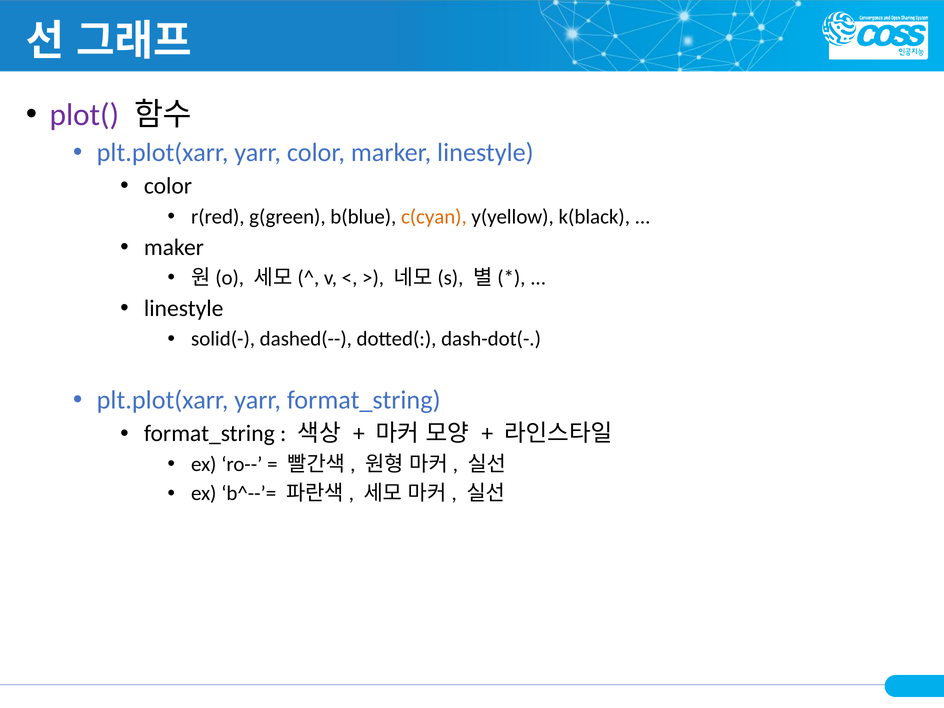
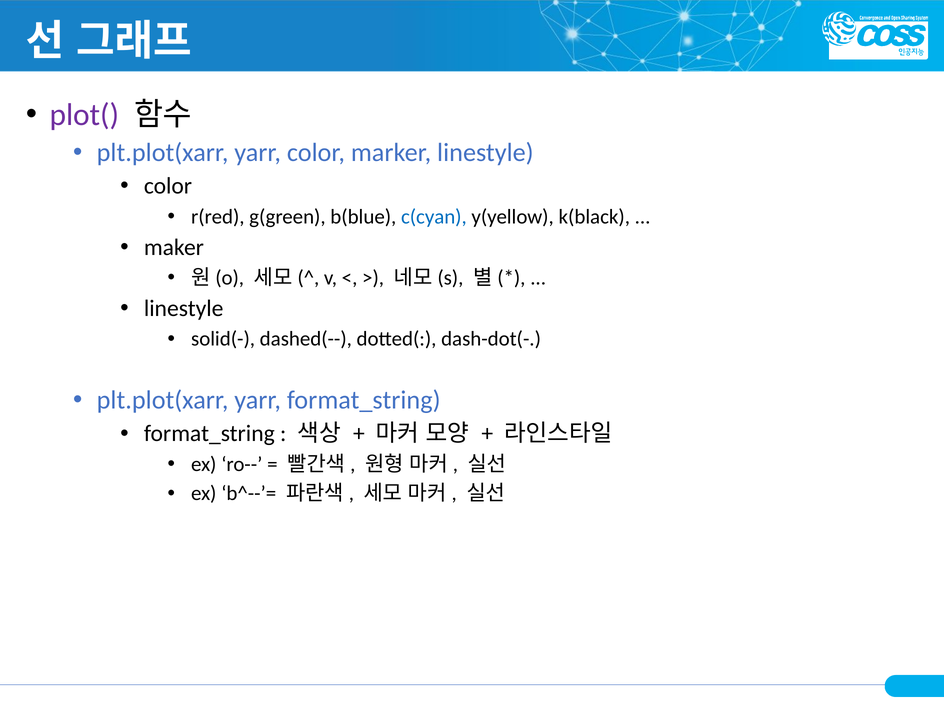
c(cyan colour: orange -> blue
